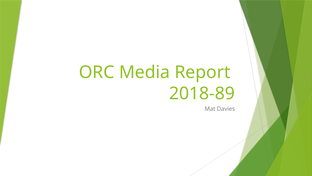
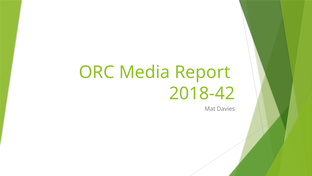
2018-89: 2018-89 -> 2018-42
